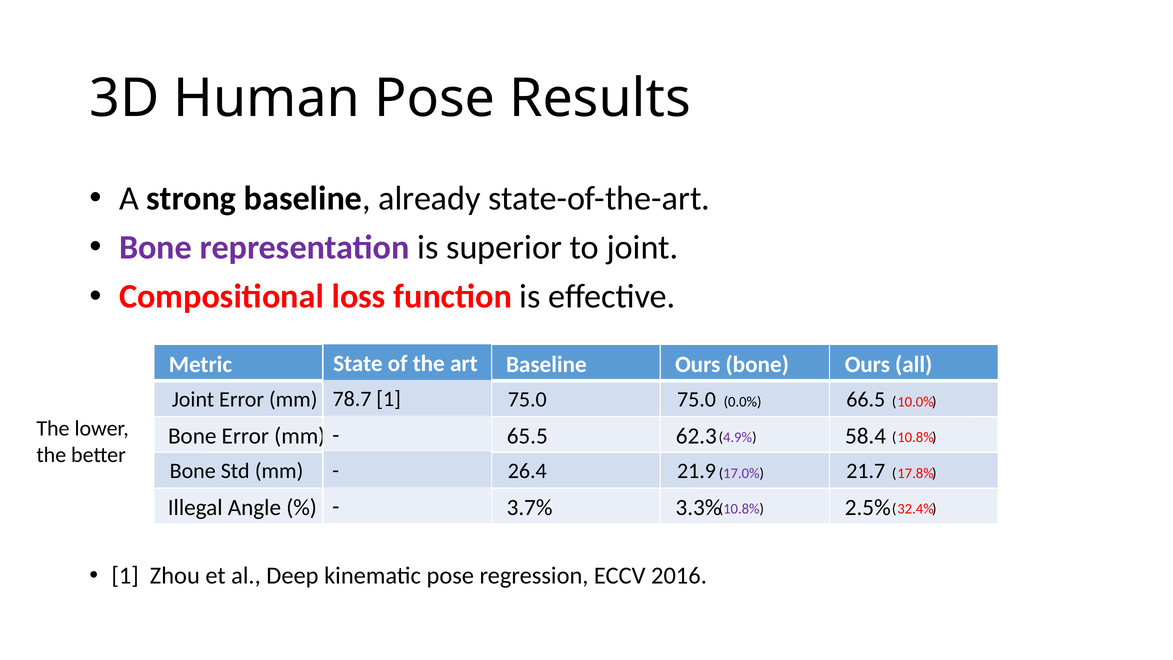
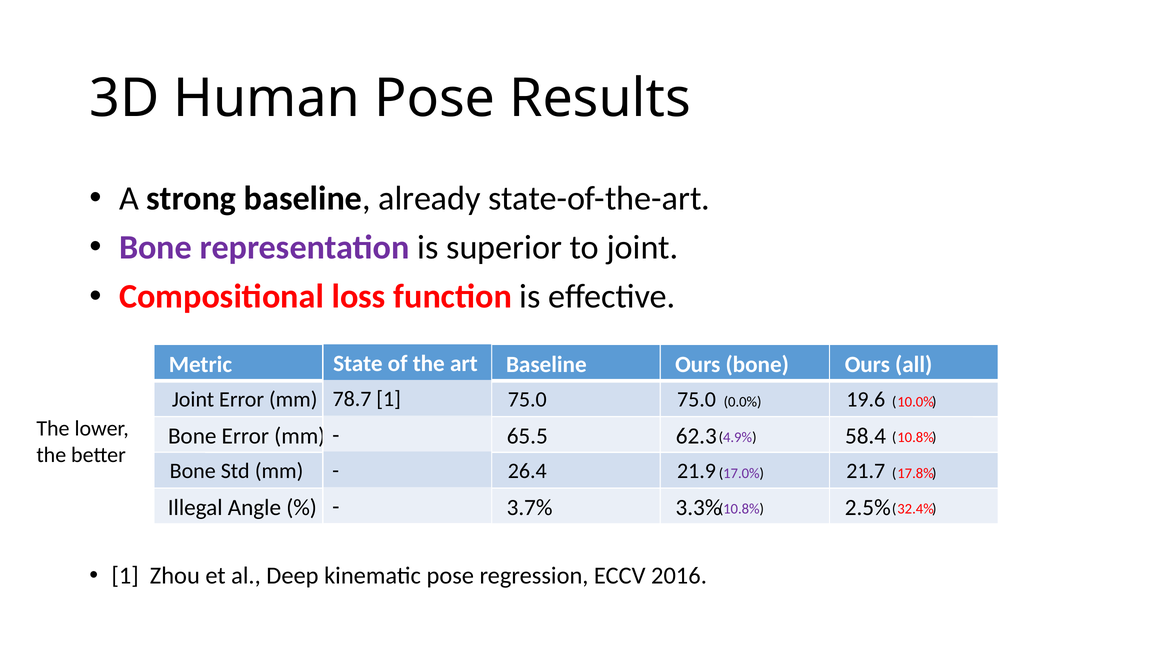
66.5: 66.5 -> 19.6
